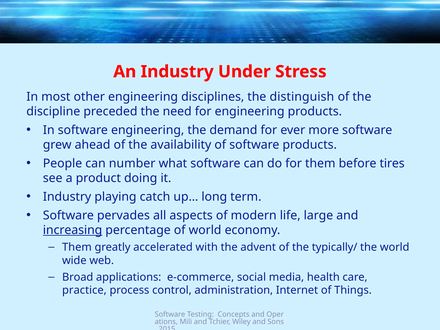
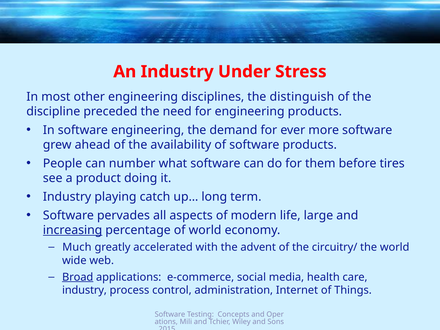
Them at (77, 247): Them -> Much
typically/: typically/ -> circuitry/
Broad underline: none -> present
practice at (84, 290): practice -> industry
